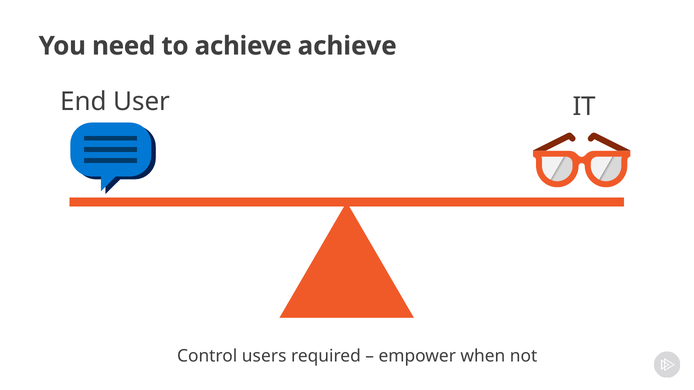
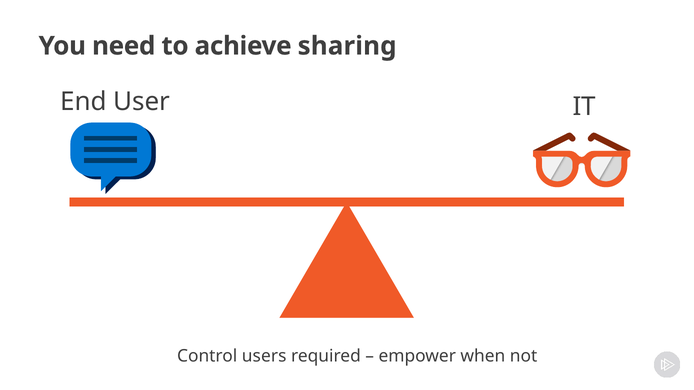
achieve achieve: achieve -> sharing
